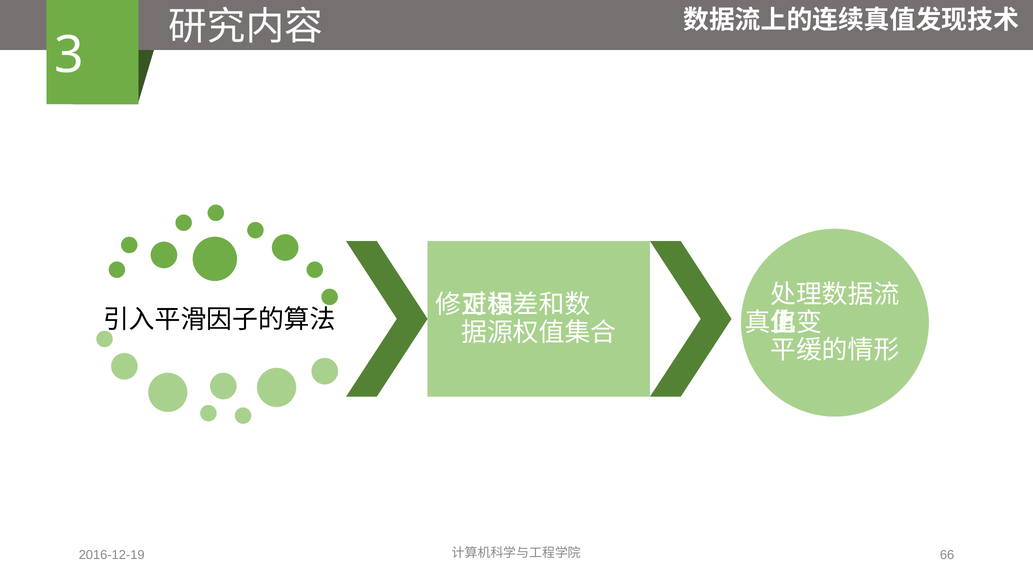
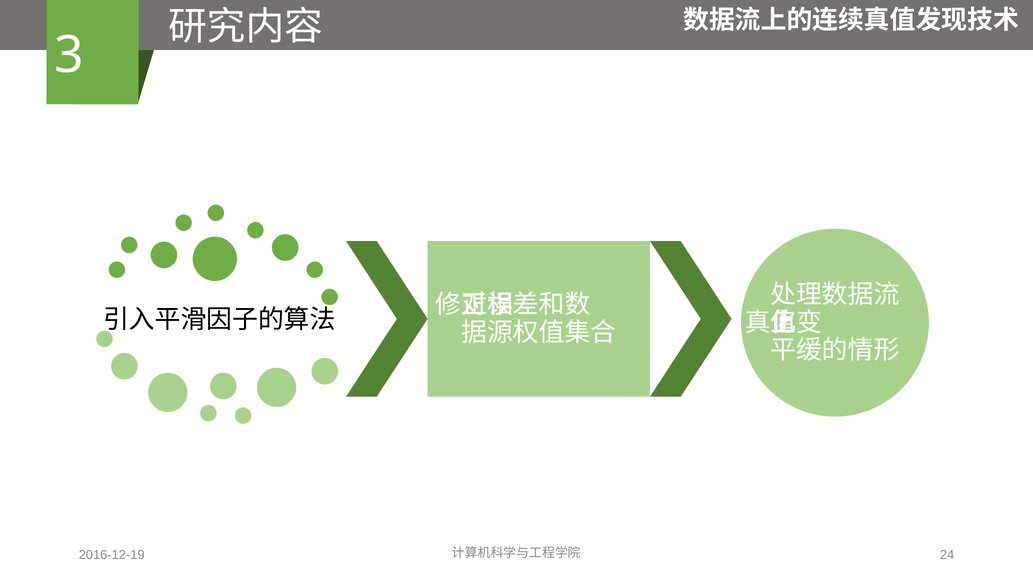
66: 66 -> 24
